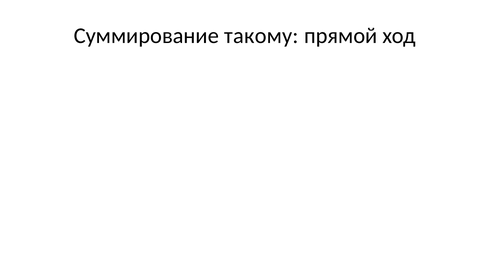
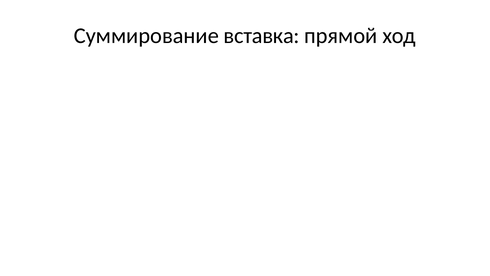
такому: такому -> вставка
